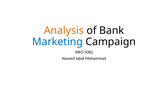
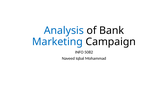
Analysis colour: orange -> blue
